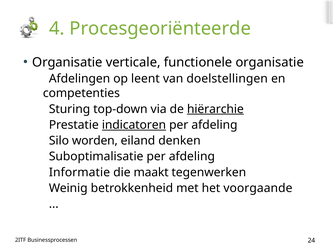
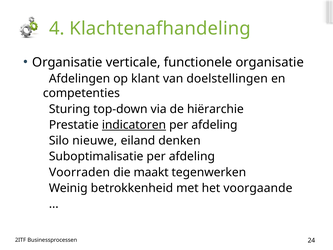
Procesgeoriënteerde: Procesgeoriënteerde -> Klachtenafhandeling
leent: leent -> klant
hiërarchie underline: present -> none
worden: worden -> nieuwe
Informatie: Informatie -> Voorraden
